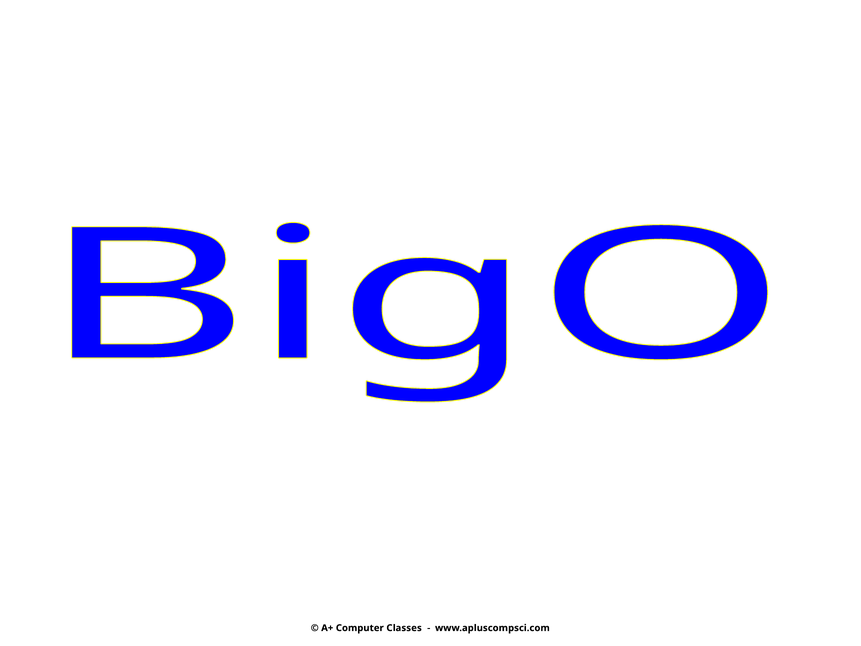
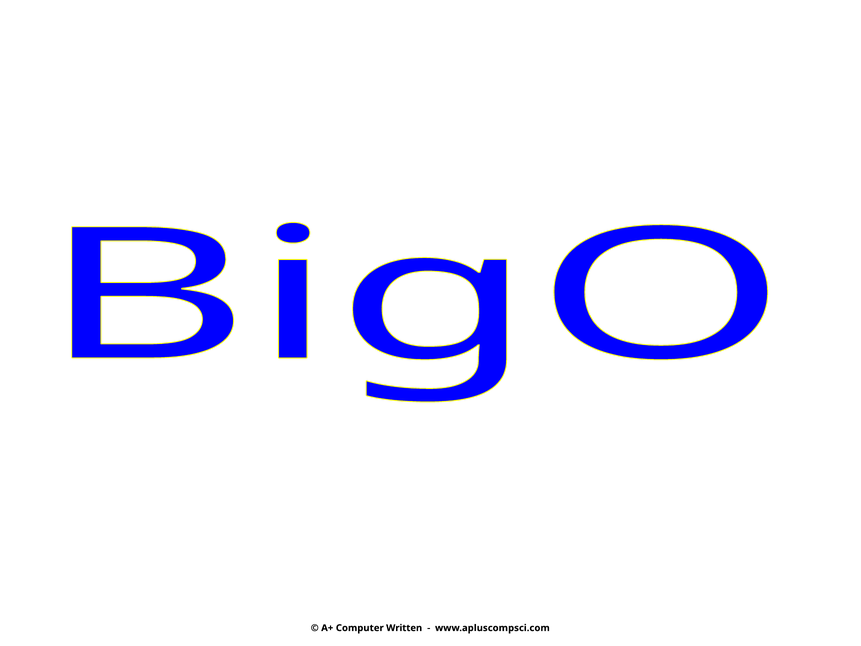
Classes: Classes -> Written
